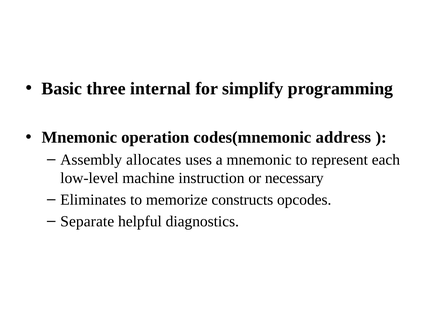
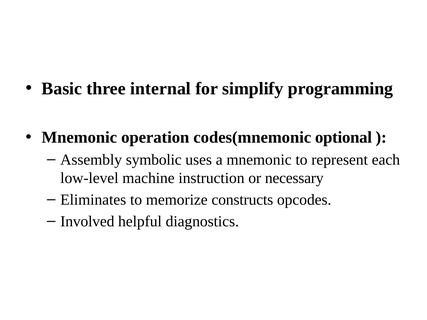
address: address -> optional
allocates: allocates -> symbolic
Separate: Separate -> Involved
